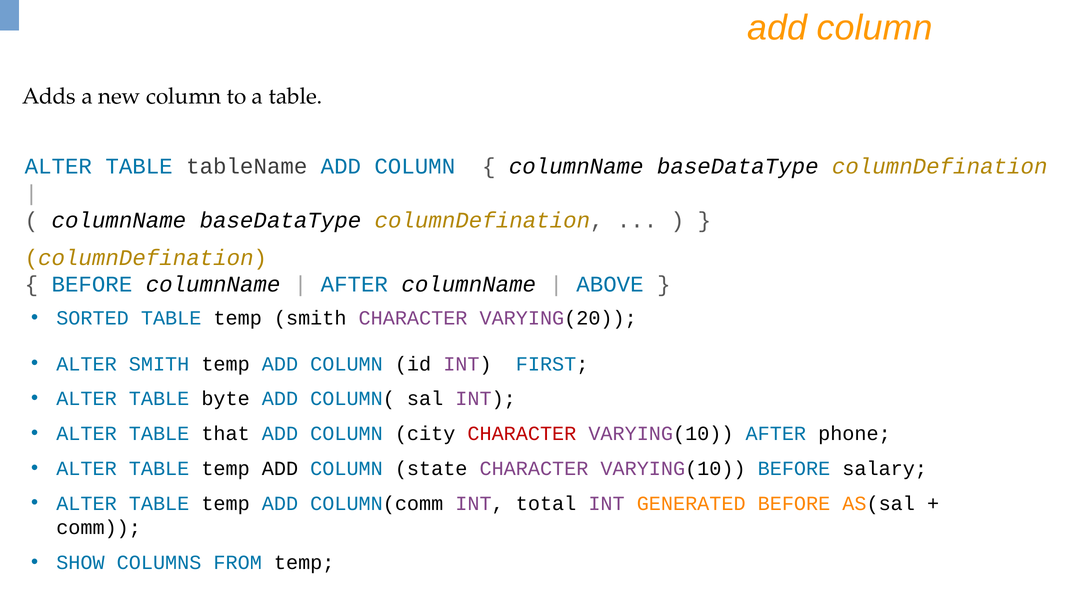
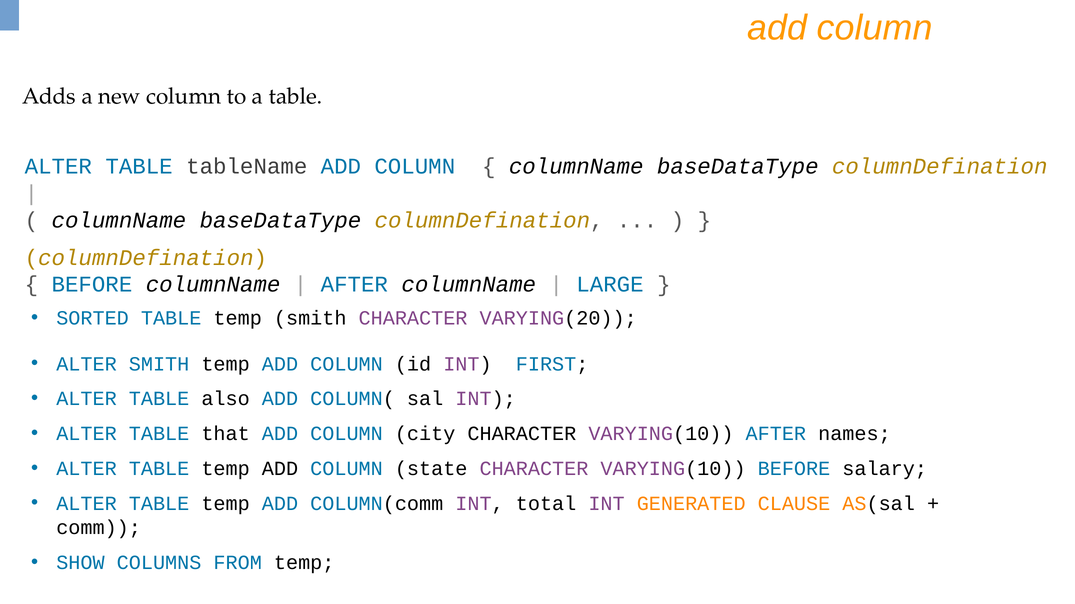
ABOVE: ABOVE -> LARGE
byte: byte -> also
CHARACTER at (522, 434) colour: red -> black
phone: phone -> names
GENERATED BEFORE: BEFORE -> CLAUSE
